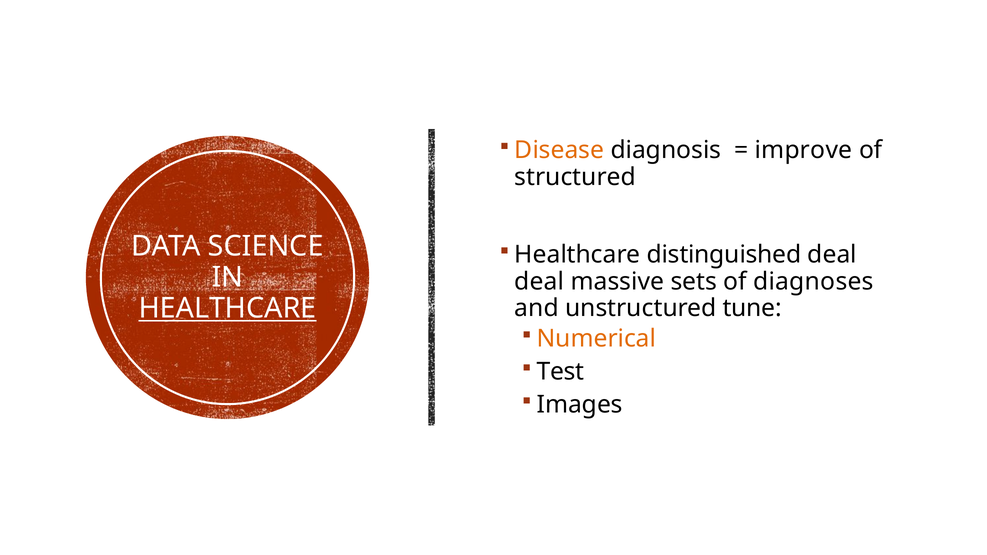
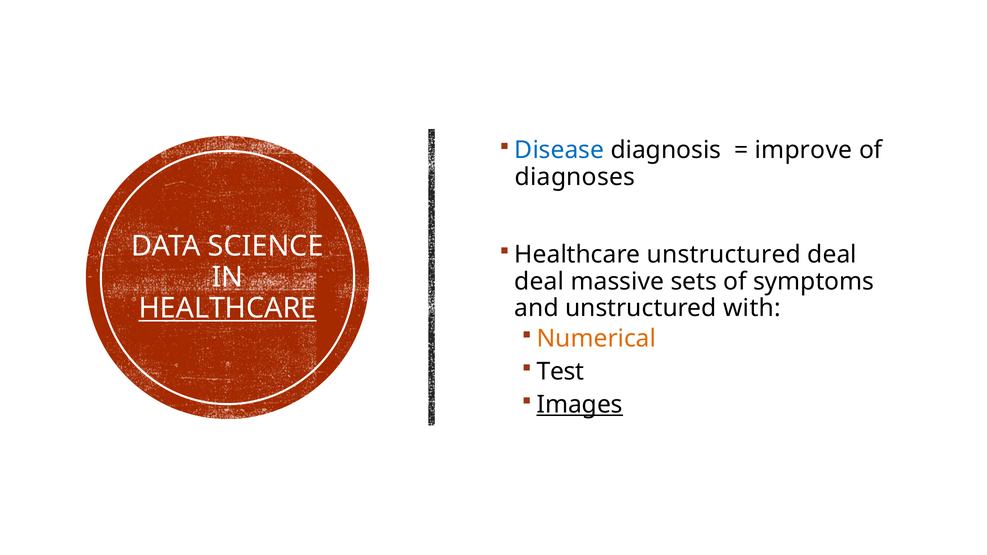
Disease colour: orange -> blue
structured: structured -> diagnoses
Healthcare distinguished: distinguished -> unstructured
diagnoses: diagnoses -> symptoms
tune: tune -> with
Images underline: none -> present
